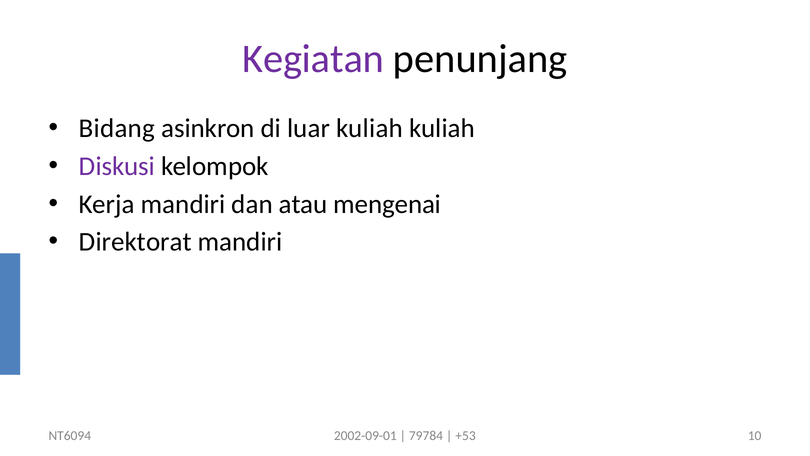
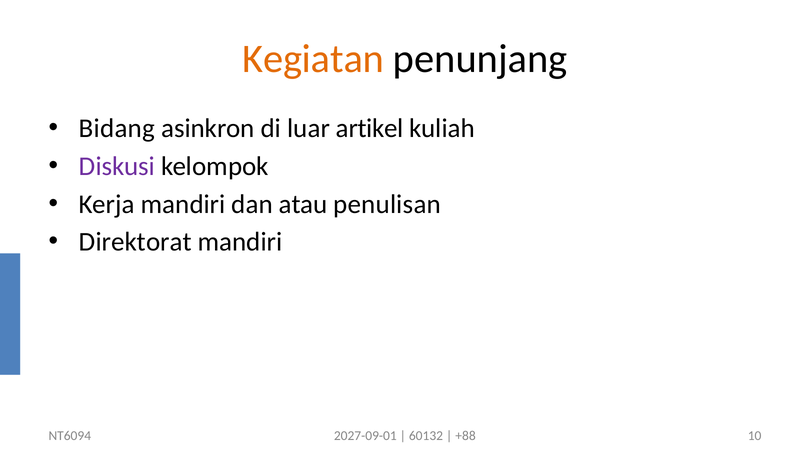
Kegiatan colour: purple -> orange
luar kuliah: kuliah -> artikel
mengenai: mengenai -> penulisan
2002-09-01: 2002-09-01 -> 2027-09-01
79784: 79784 -> 60132
+53: +53 -> +88
